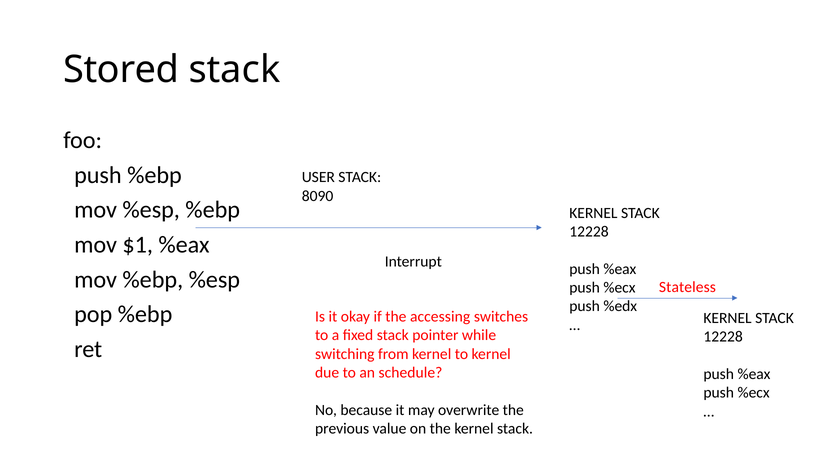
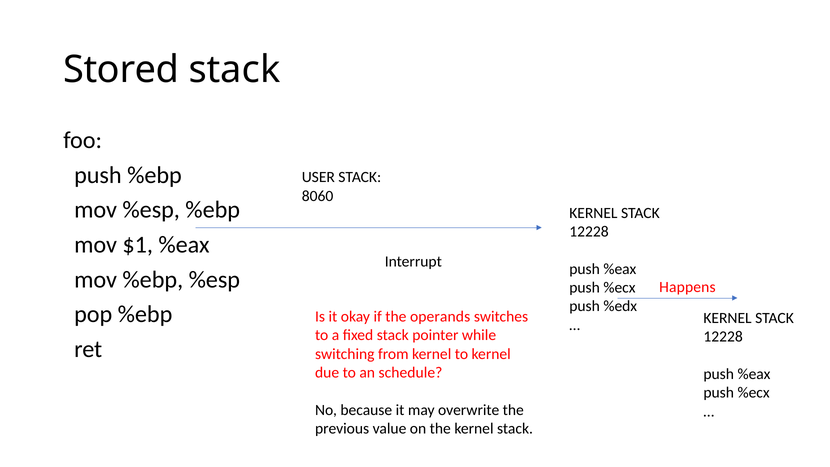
8090: 8090 -> 8060
Stateless: Stateless -> Happens
accessing: accessing -> operands
